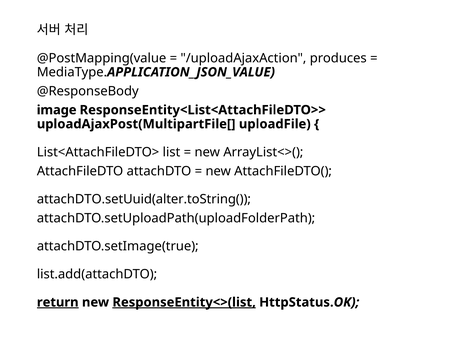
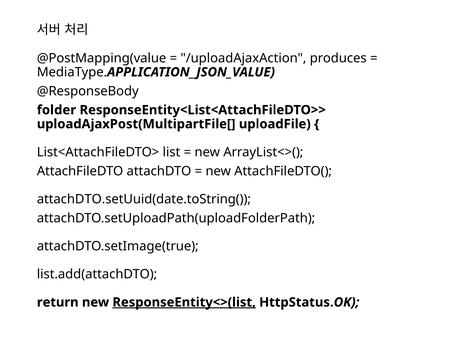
image: image -> folder
attachDTO.setUuid(alter.toString(: attachDTO.setUuid(alter.toString( -> attachDTO.setUuid(date.toString(
return underline: present -> none
